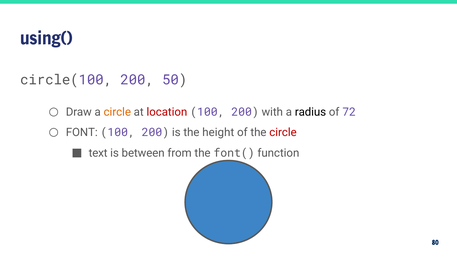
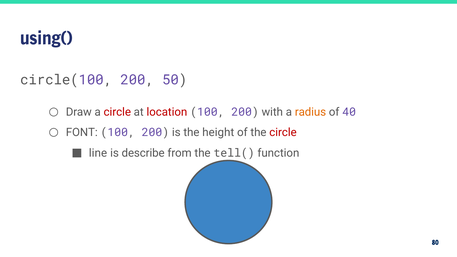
circle at (117, 112) colour: orange -> red
radius colour: black -> orange
72: 72 -> 40
text: text -> line
between: between -> describe
font(: font( -> tell(
